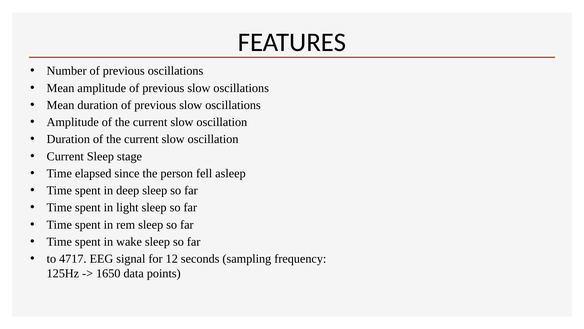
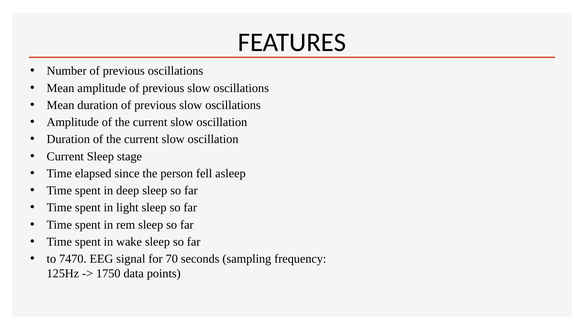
4717: 4717 -> 7470
12: 12 -> 70
1650: 1650 -> 1750
